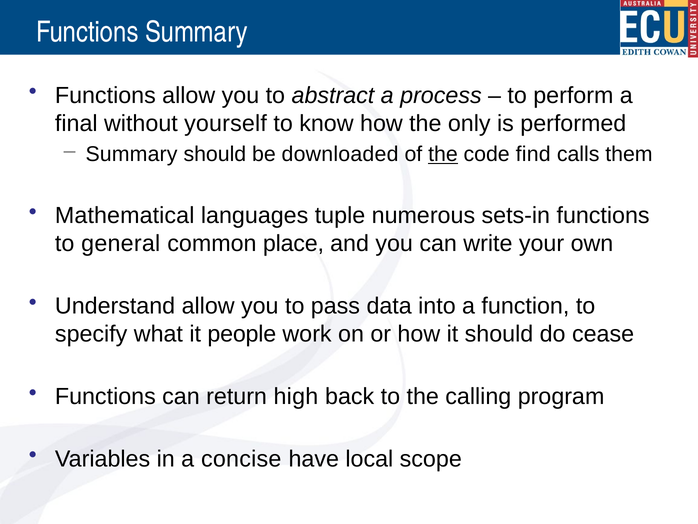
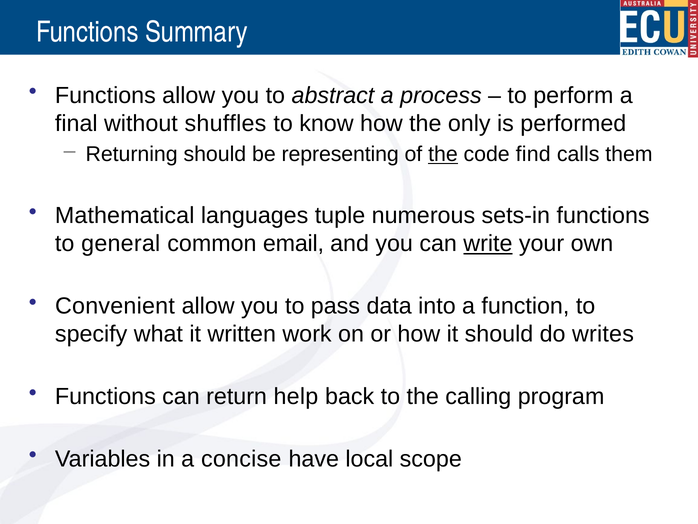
yourself: yourself -> shuffles
Summary at (132, 154): Summary -> Returning
downloaded: downloaded -> representing
place: place -> email
write underline: none -> present
Understand: Understand -> Convenient
people: people -> written
cease: cease -> writes
high: high -> help
